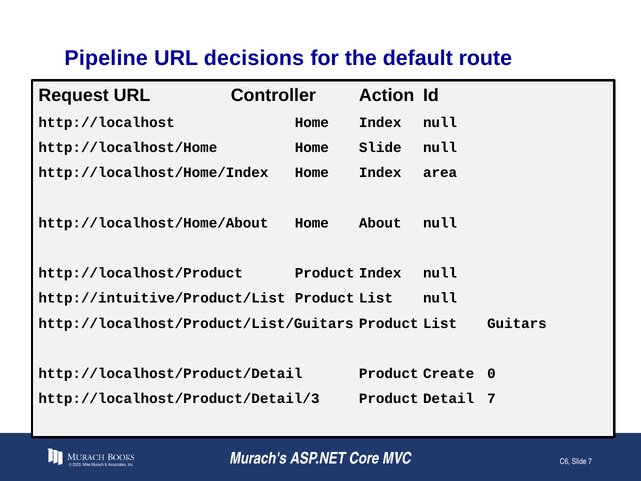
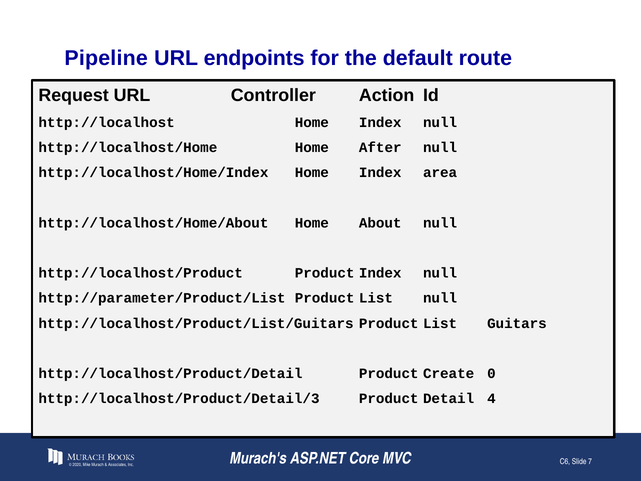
decisions: decisions -> endpoints
Home Slide: Slide -> After
http://intuitive/Product/List: http://intuitive/Product/List -> http://parameter/Product/List
Detail 7: 7 -> 4
